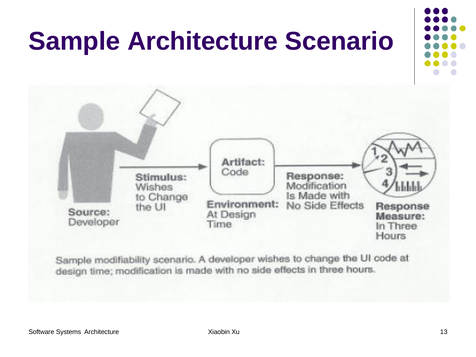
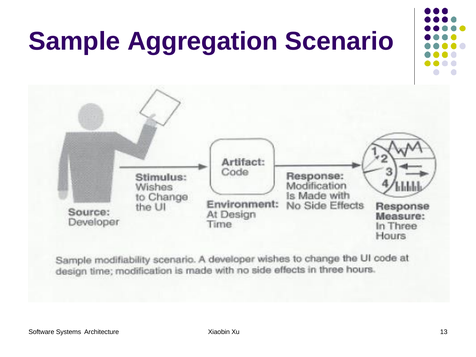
Sample Architecture: Architecture -> Aggregation
